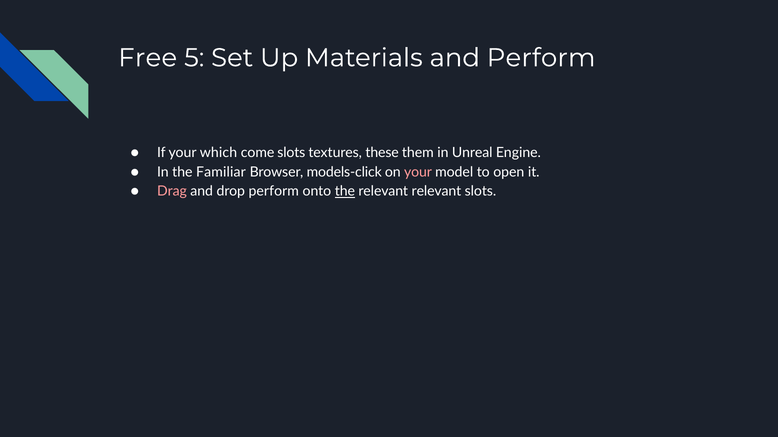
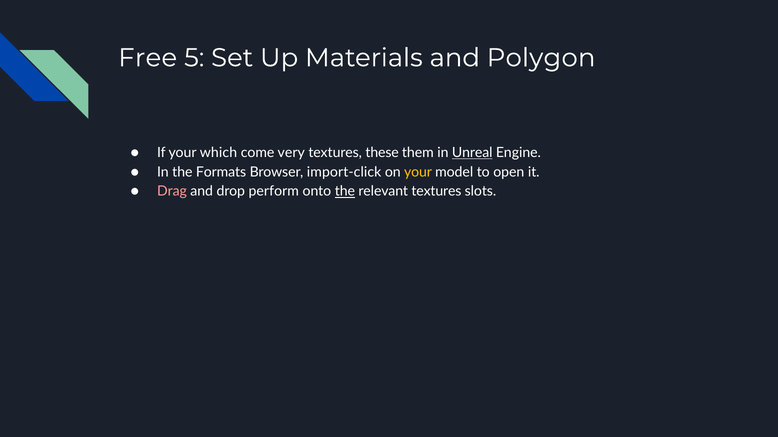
and Perform: Perform -> Polygon
come slots: slots -> very
Unreal underline: none -> present
Familiar: Familiar -> Formats
models-click: models-click -> import-click
your at (418, 172) colour: pink -> yellow
relevant relevant: relevant -> textures
